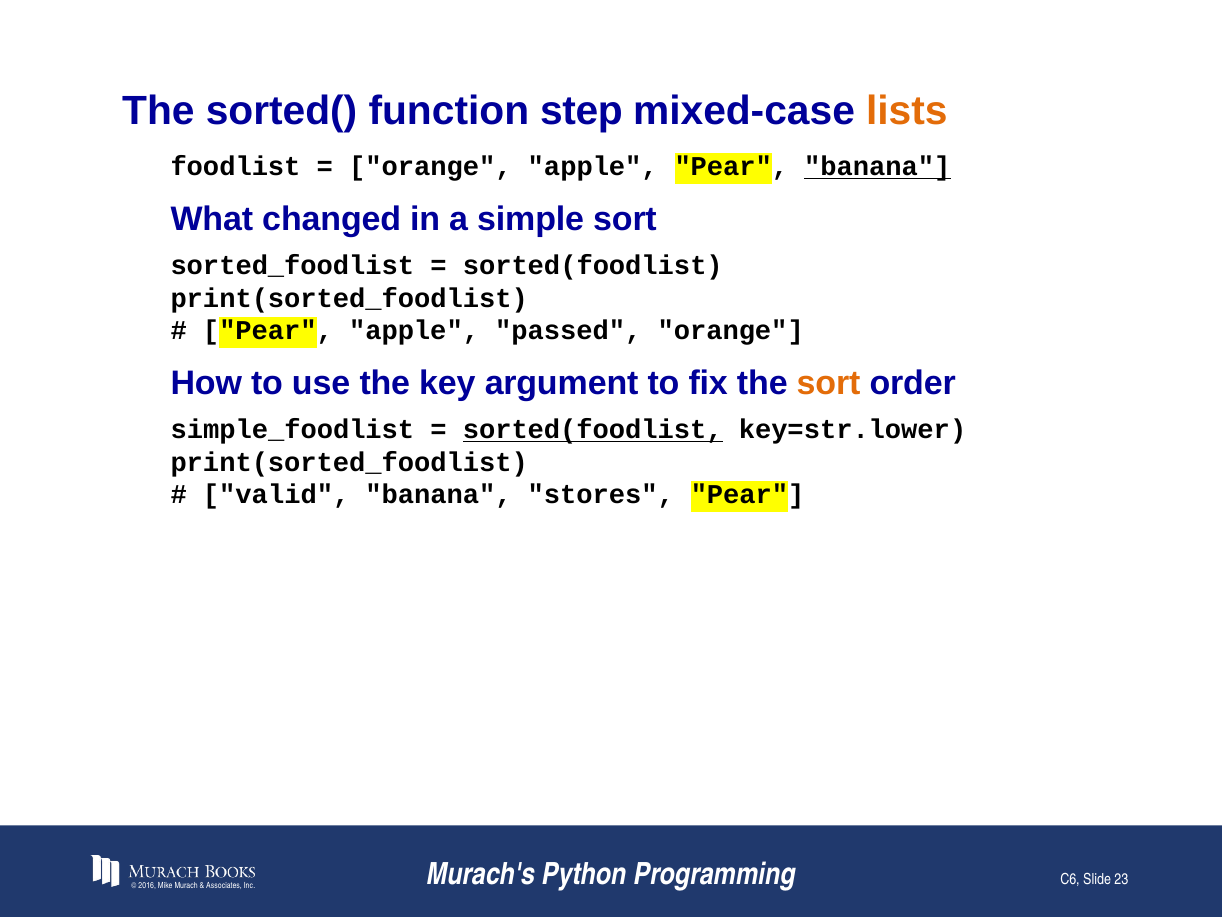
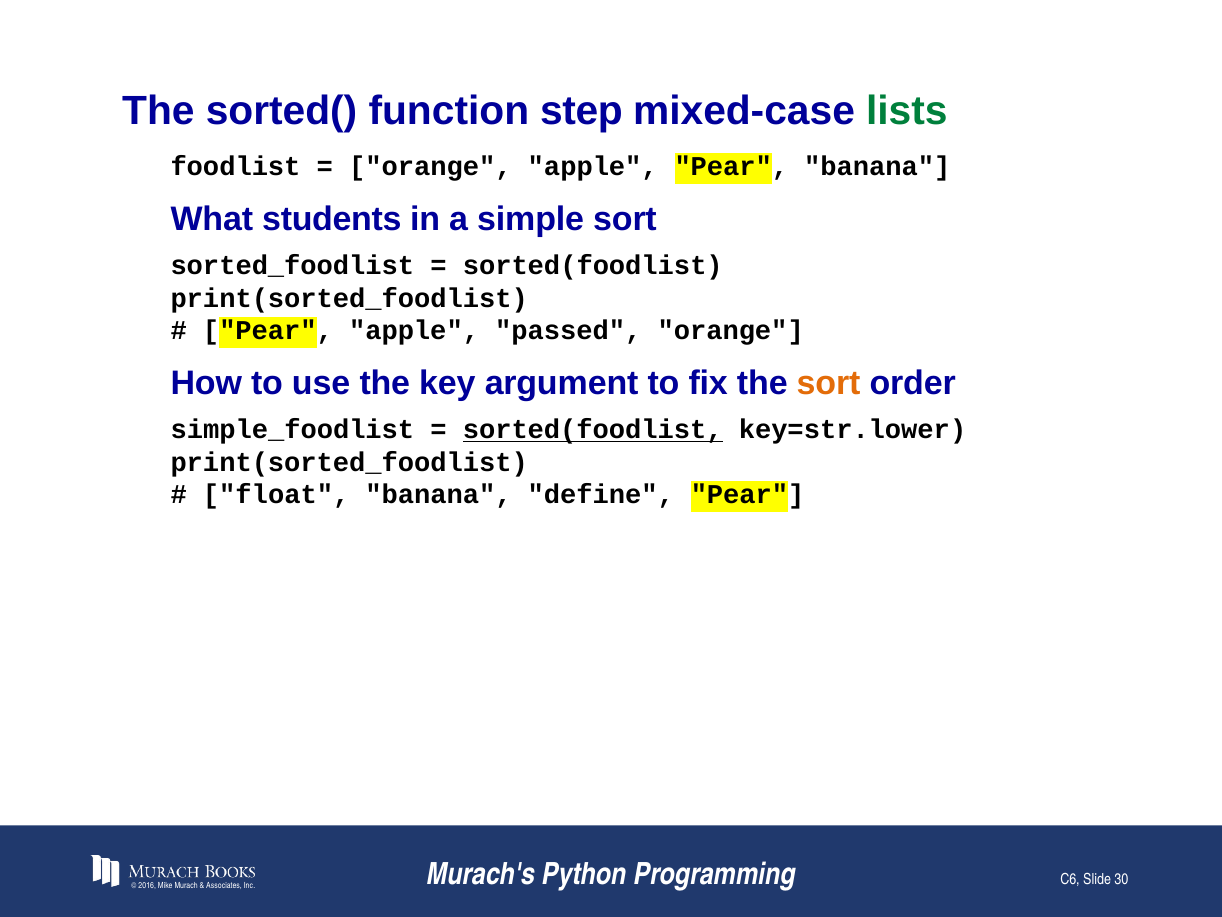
lists colour: orange -> green
banana at (877, 167) underline: present -> none
changed: changed -> students
valid: valid -> float
stores: stores -> define
23: 23 -> 30
